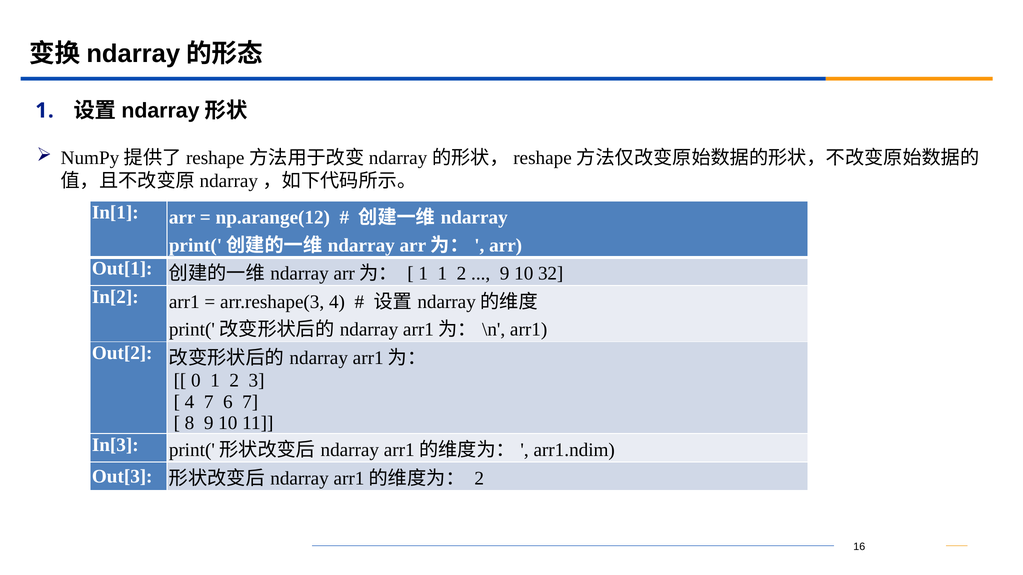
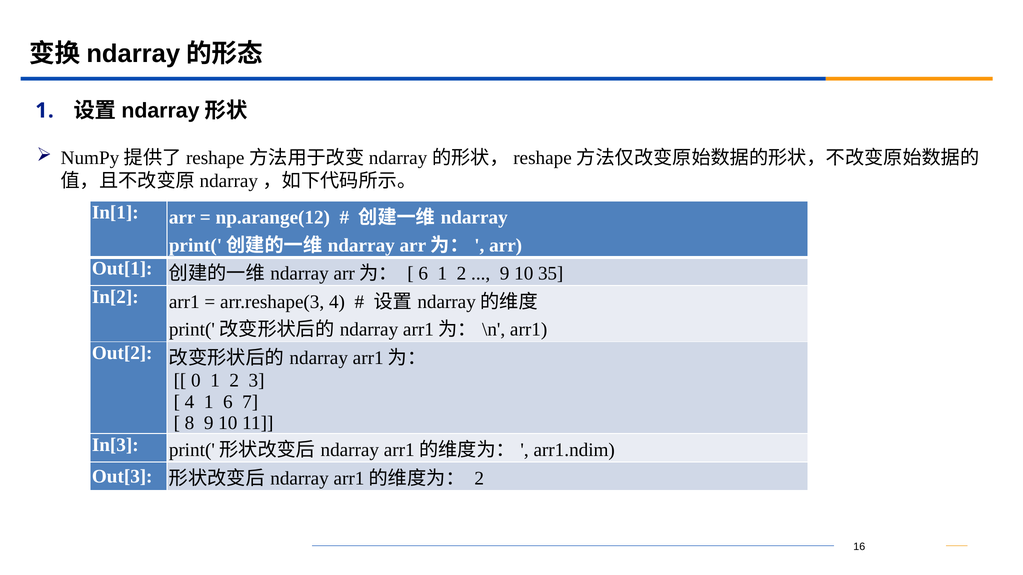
1 at (423, 274): 1 -> 6
32: 32 -> 35
4 7: 7 -> 1
